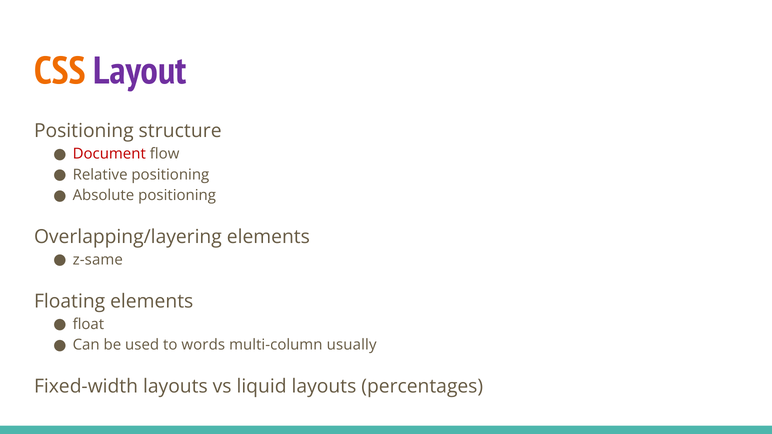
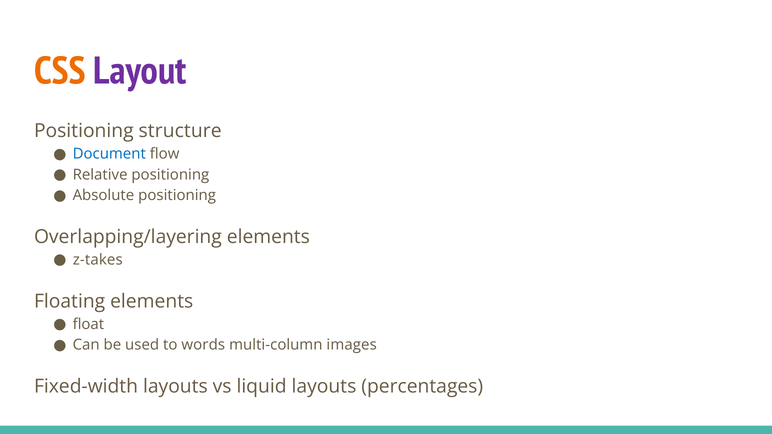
Document colour: red -> blue
z-same: z-same -> z-takes
usually: usually -> images
